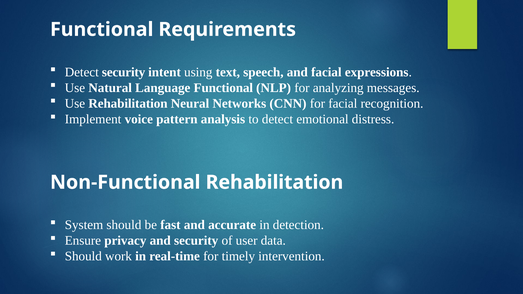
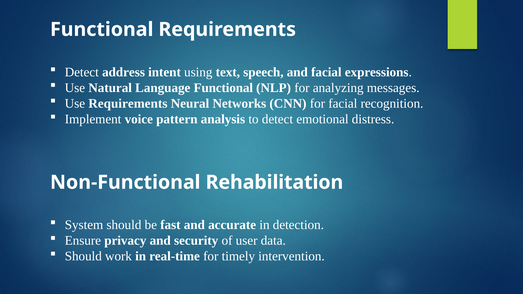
Detect security: security -> address
Use Rehabilitation: Rehabilitation -> Requirements
